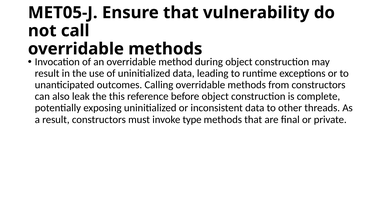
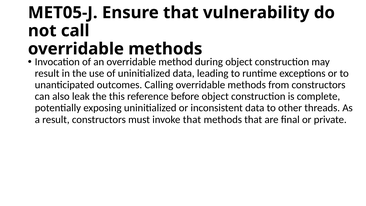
invoke type: type -> that
